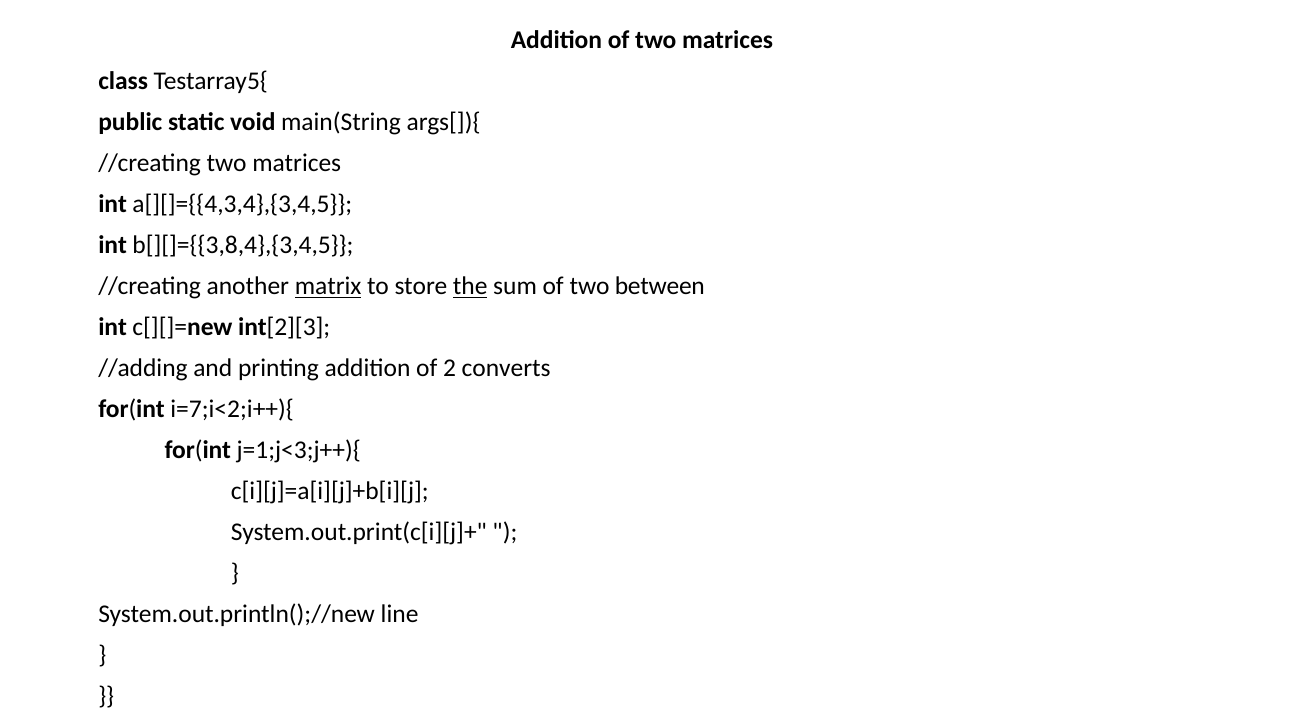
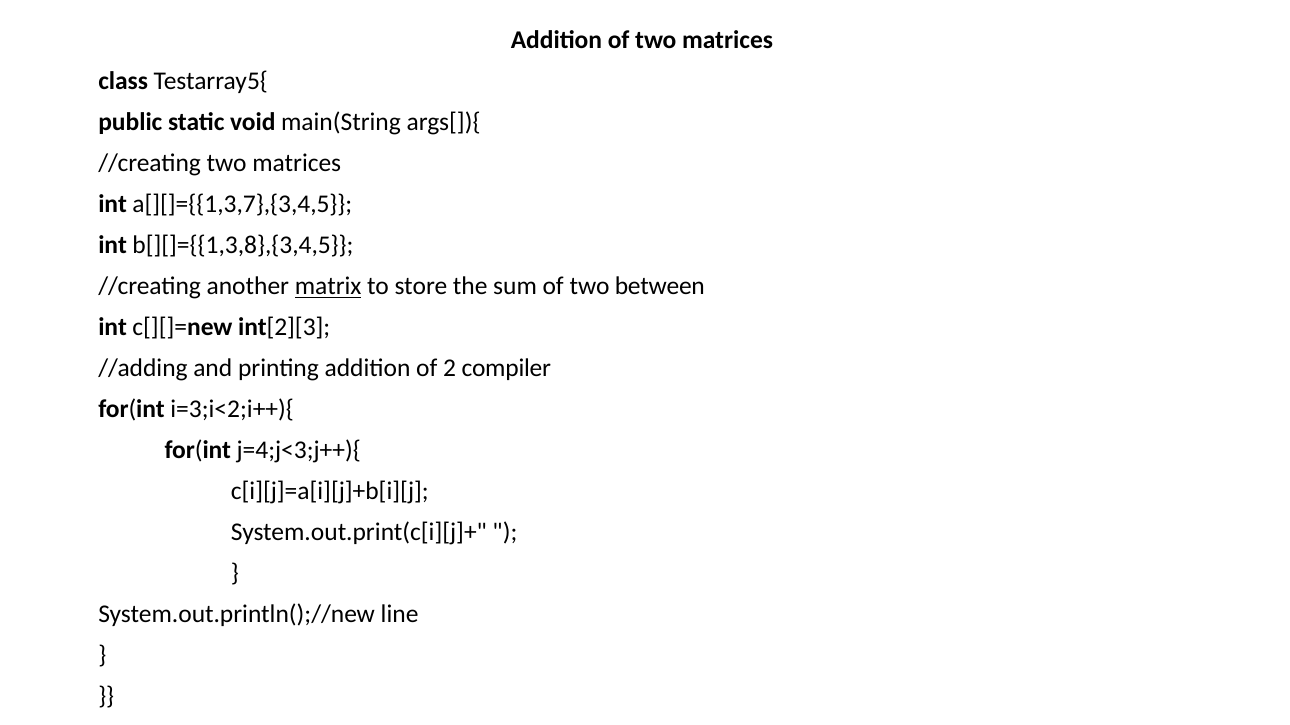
a[][]={{4,3,4},{3,4,5: a[][]={{4,3,4},{3,4,5 -> a[][]={{1,3,7},{3,4,5
b[][]={{3,8,4},{3,4,5: b[][]={{3,8,4},{3,4,5 -> b[][]={{1,3,8},{3,4,5
the underline: present -> none
converts: converts -> compiler
i=7;i<2;i++){: i=7;i<2;i++){ -> i=3;i<2;i++){
j=1;j<3;j++){: j=1;j<3;j++){ -> j=4;j<3;j++){
